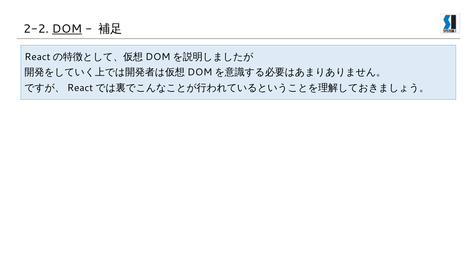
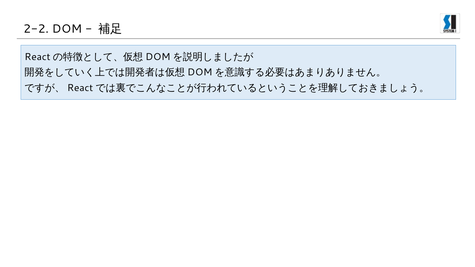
DOM underline: present -> none
